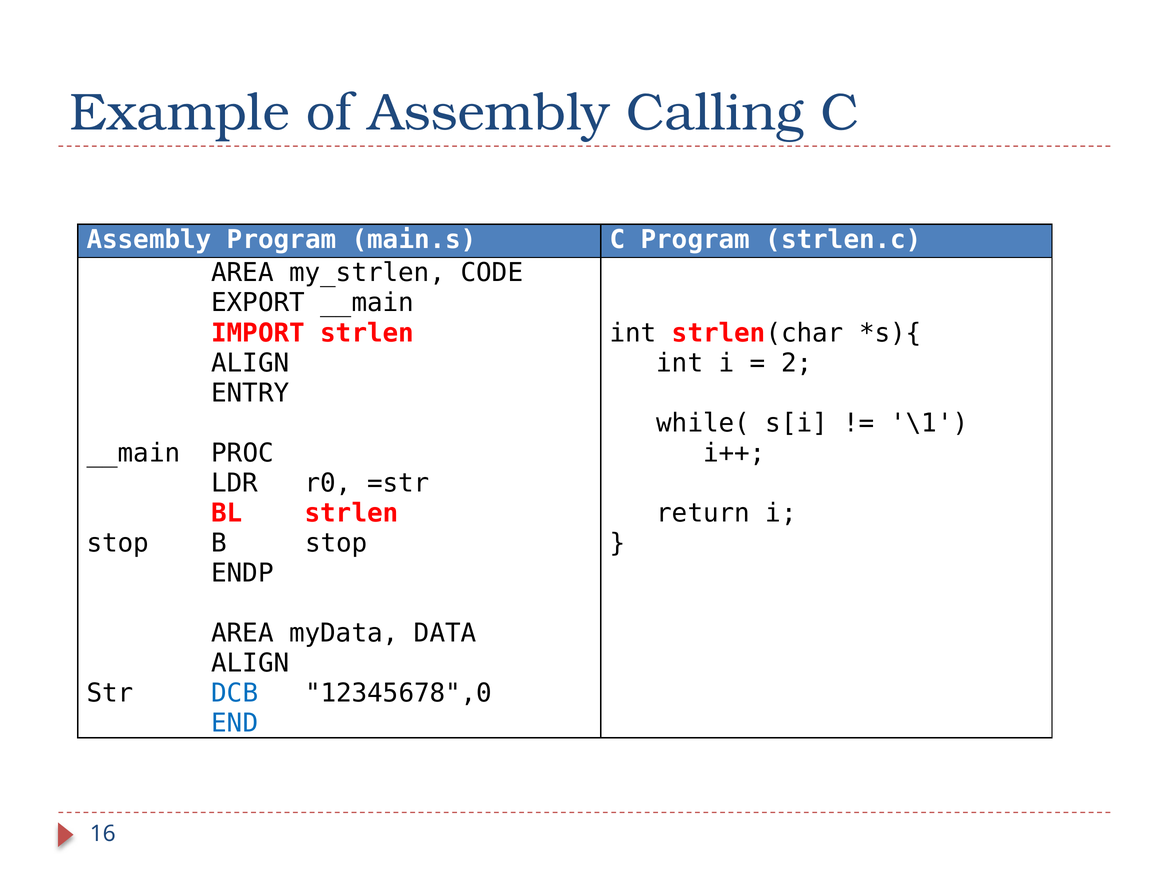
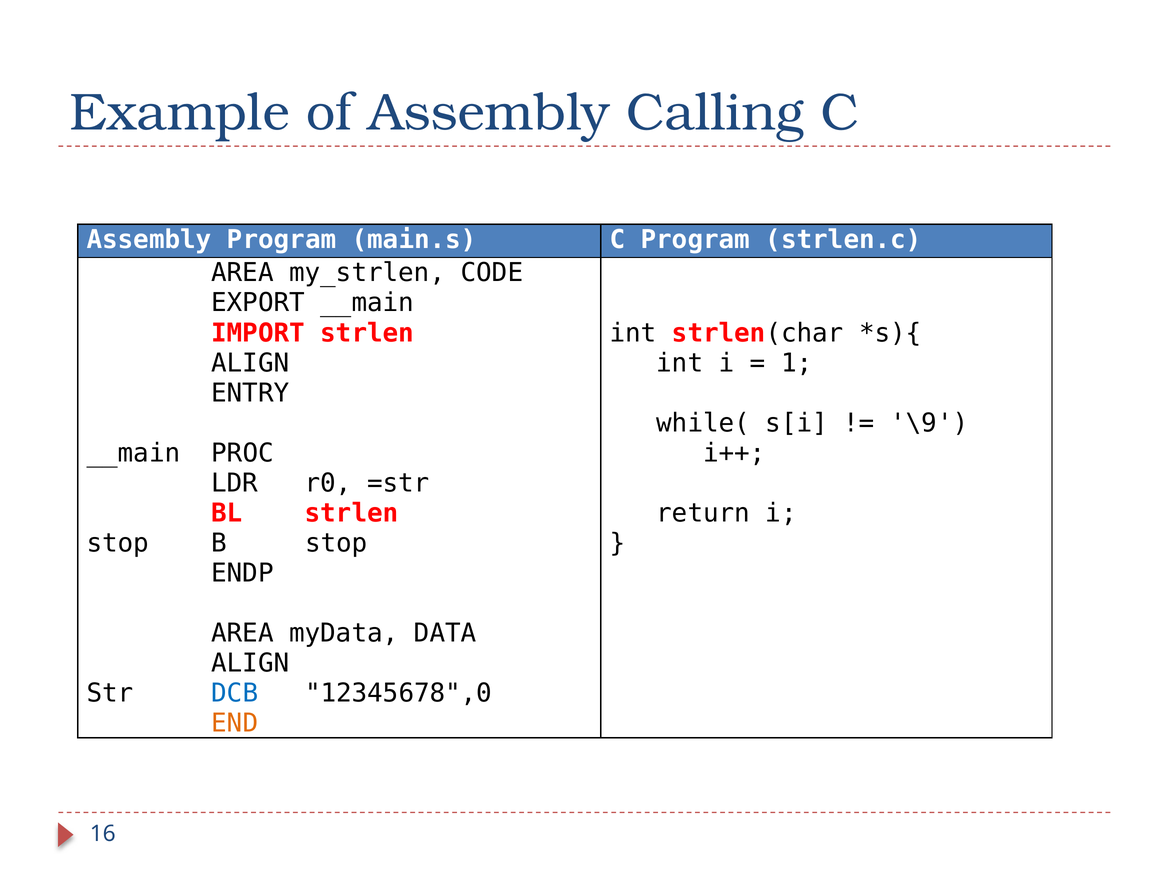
2: 2 -> 1
\1: \1 -> \9
END colour: blue -> orange
